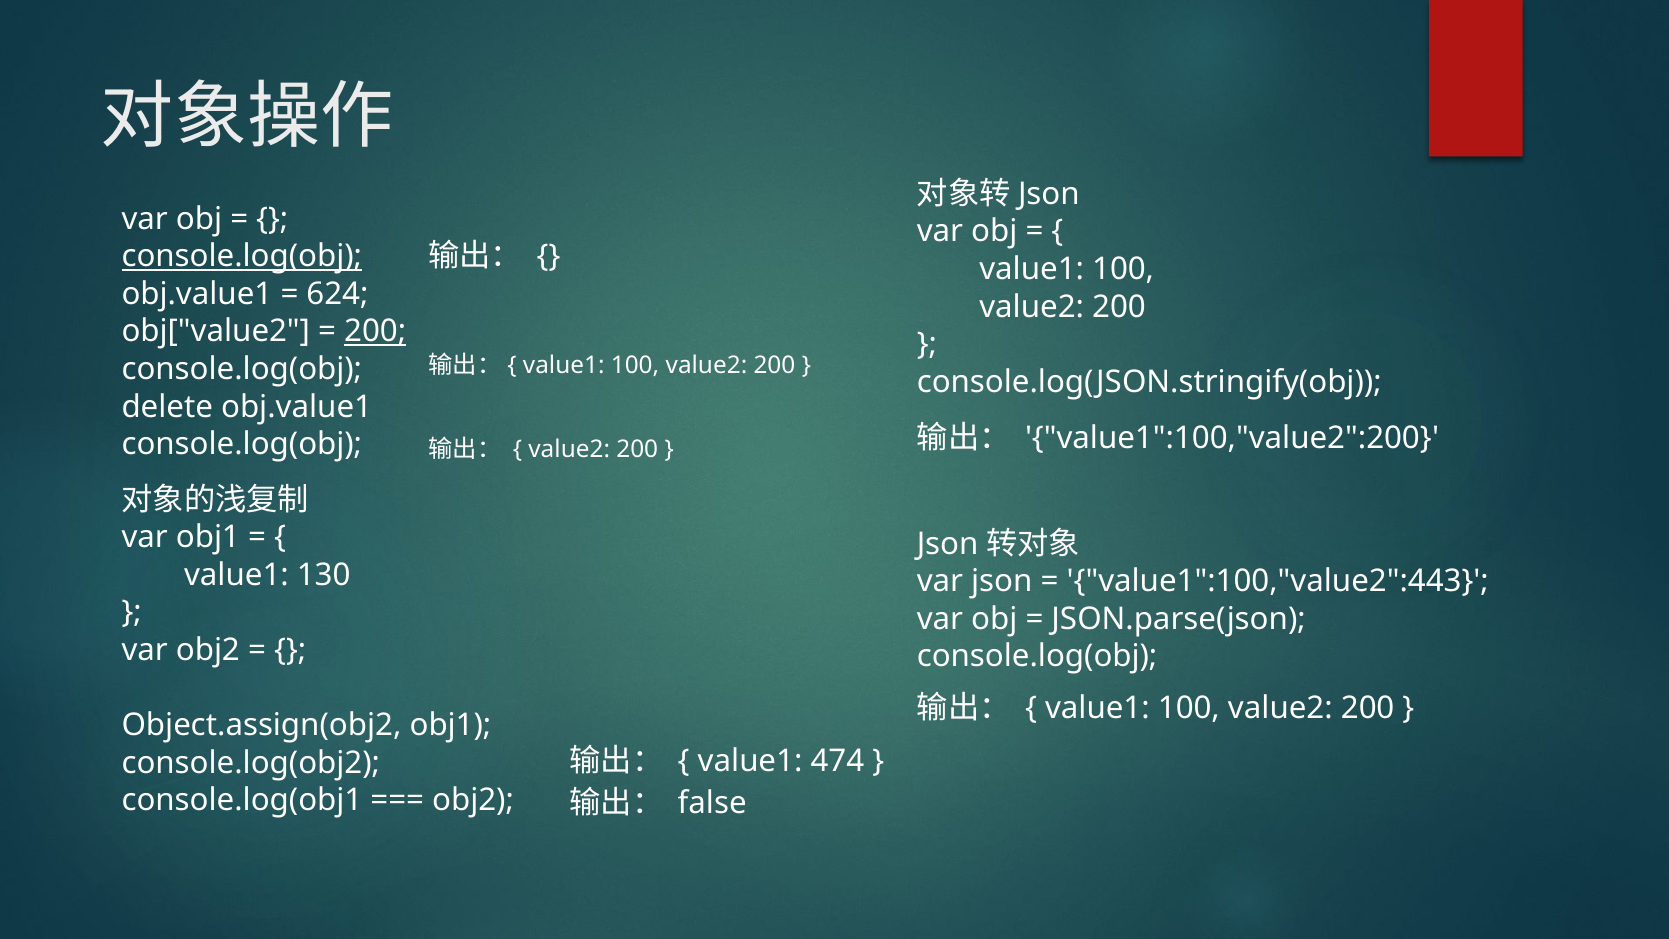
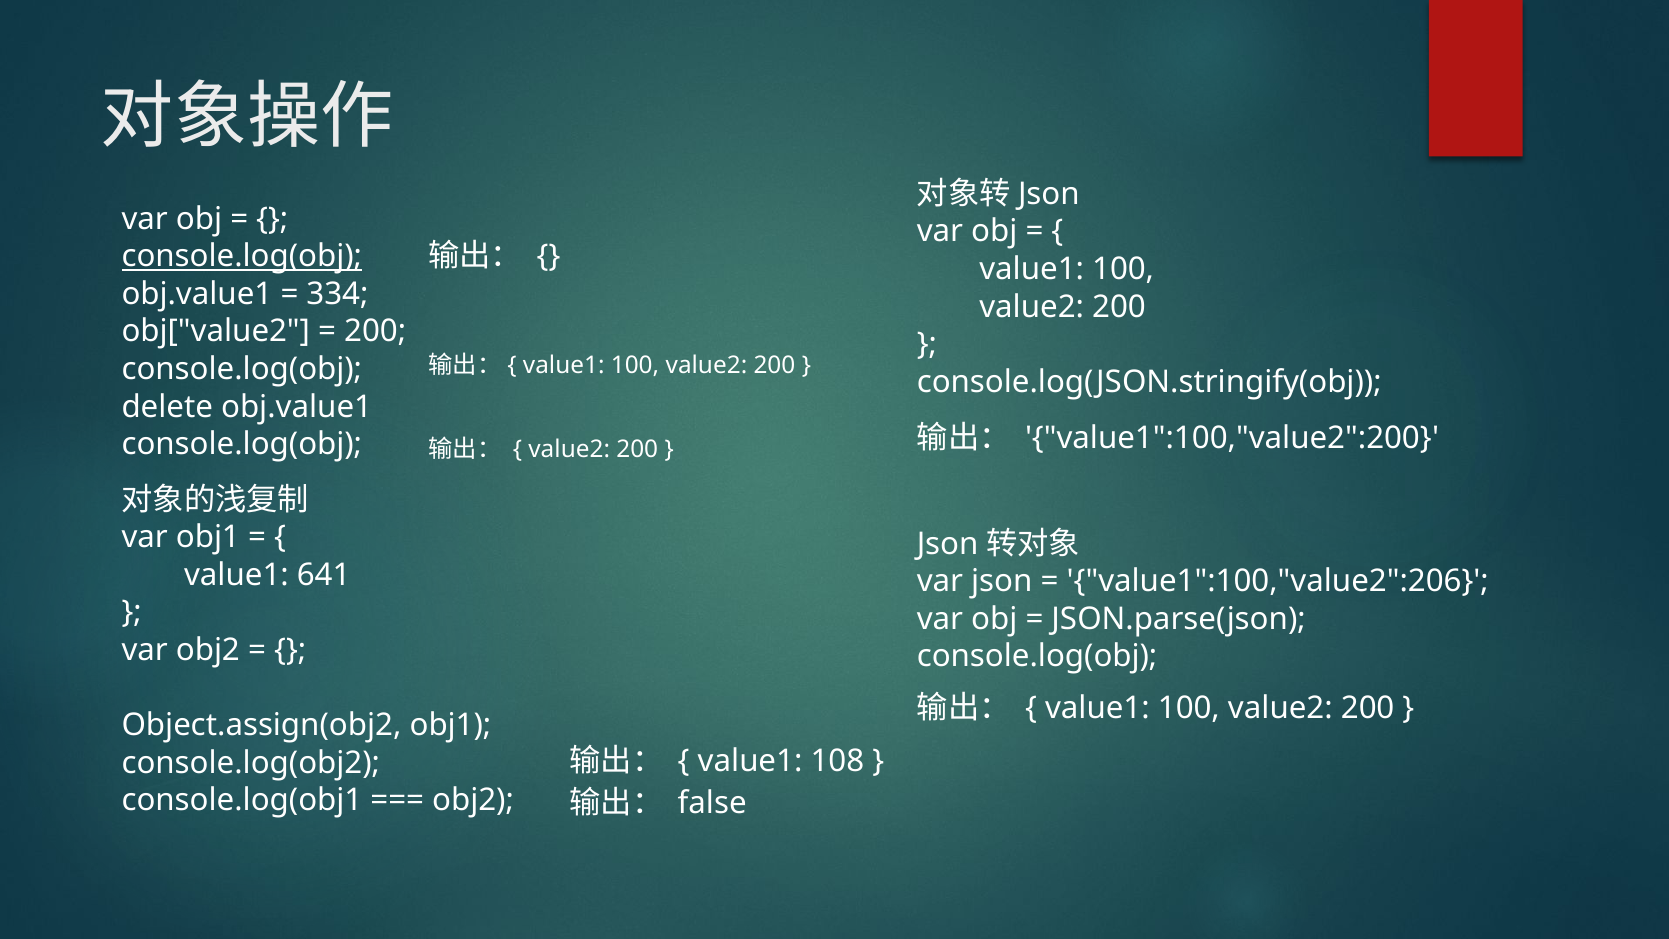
624: 624 -> 334
200 at (375, 331) underline: present -> none
130: 130 -> 641
value1":100,"value2":443: value1":100,"value2":443 -> value1":100,"value2":206
474: 474 -> 108
